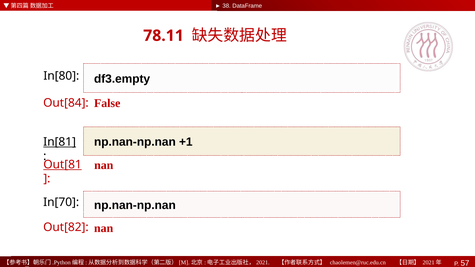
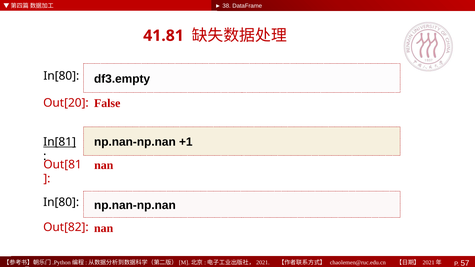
78.11: 78.11 -> 41.81
Out[84: Out[84 -> Out[20
Out[81 underline: present -> none
In[70 at (61, 203): In[70 -> In[80
